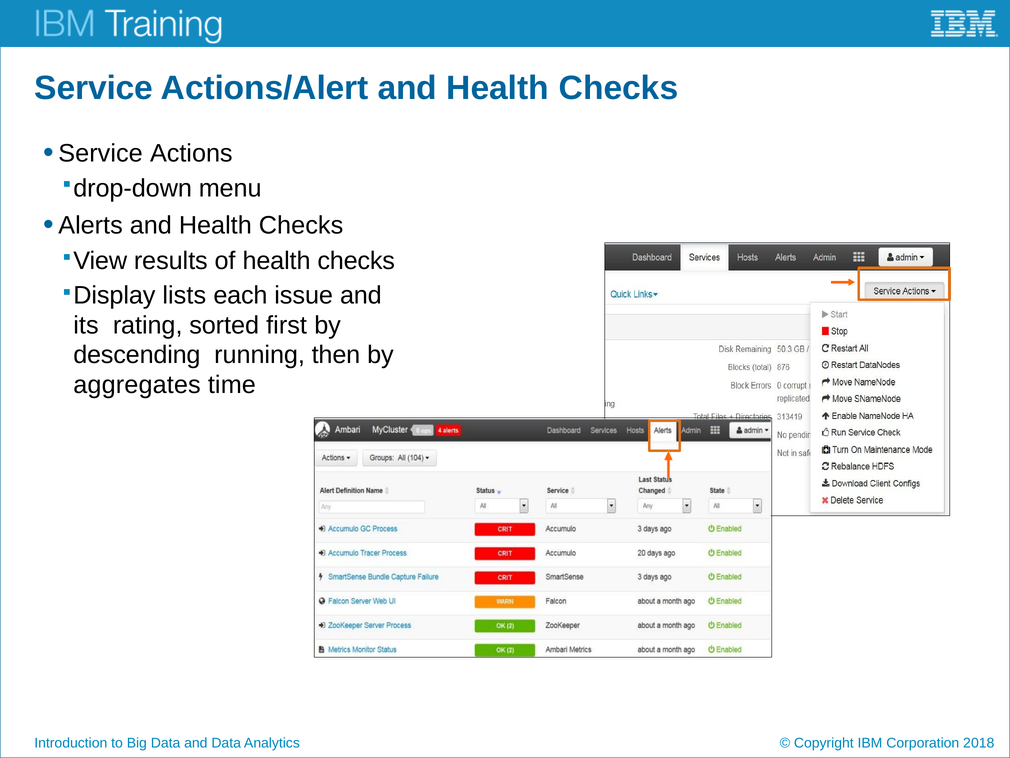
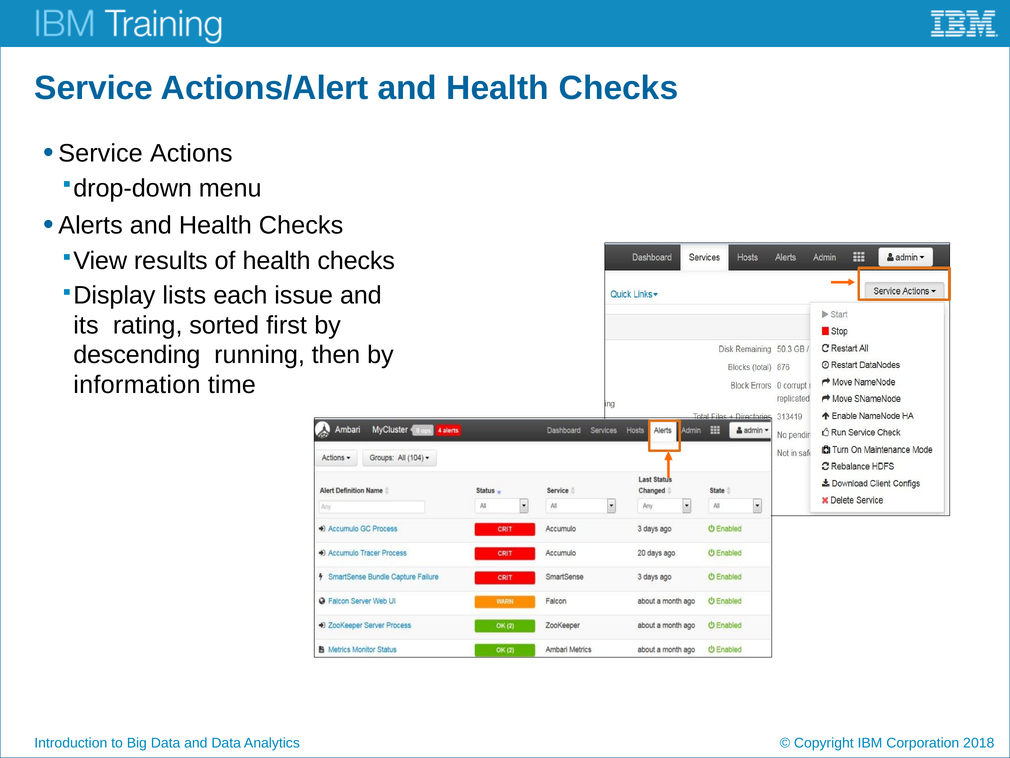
aggregates: aggregates -> information
